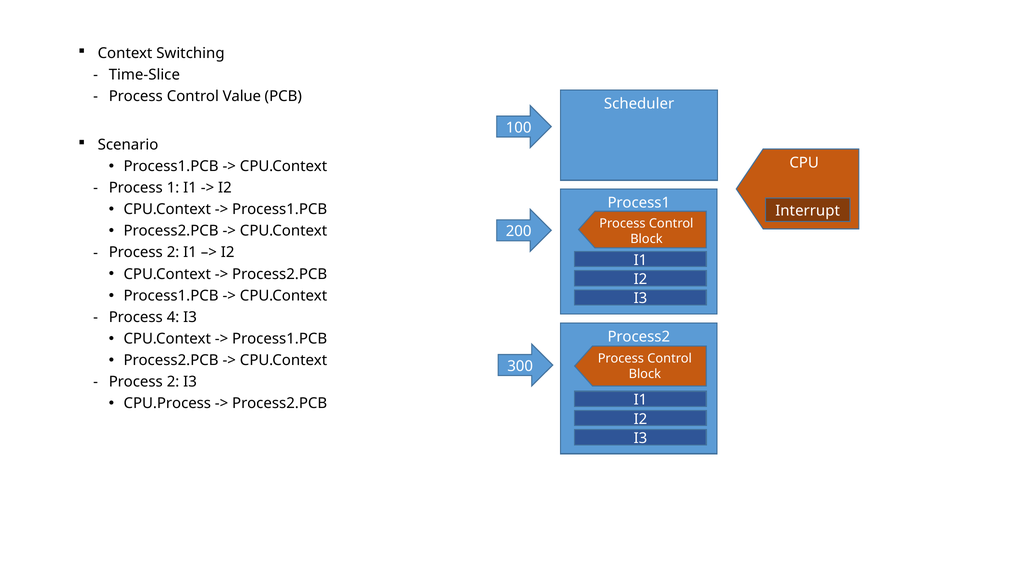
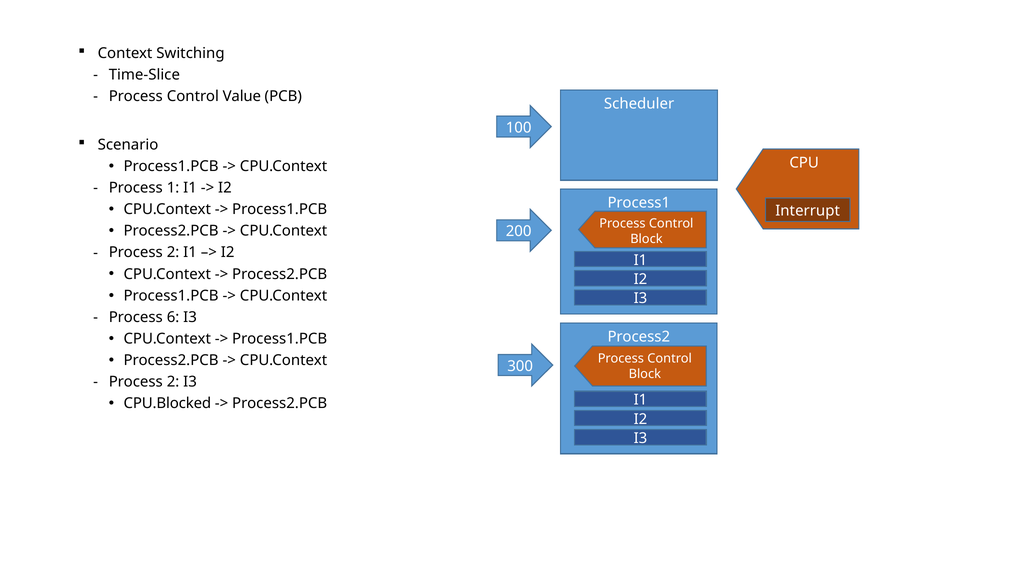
4: 4 -> 6
CPU.Process: CPU.Process -> CPU.Blocked
